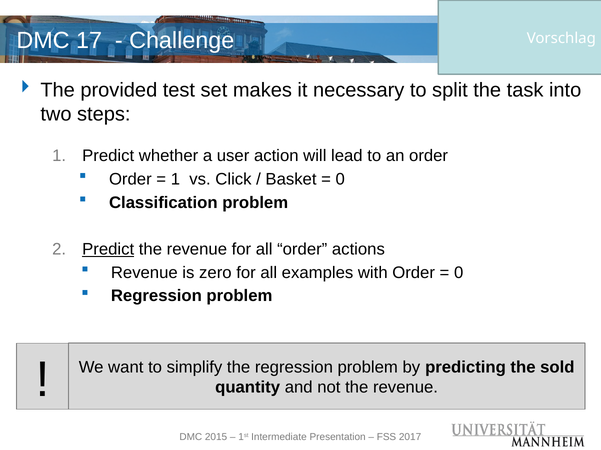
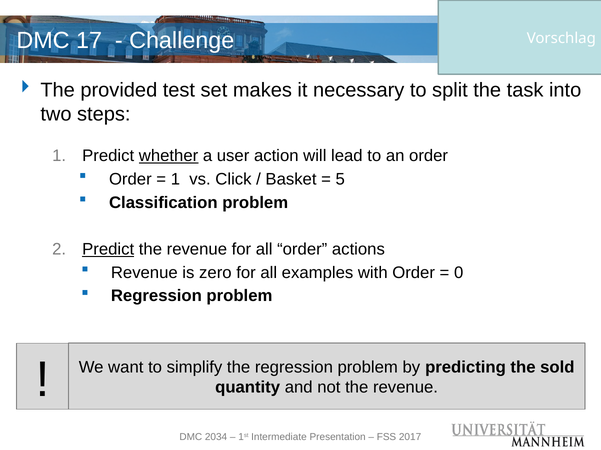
whether underline: none -> present
0 at (340, 179): 0 -> 5
2015: 2015 -> 2034
